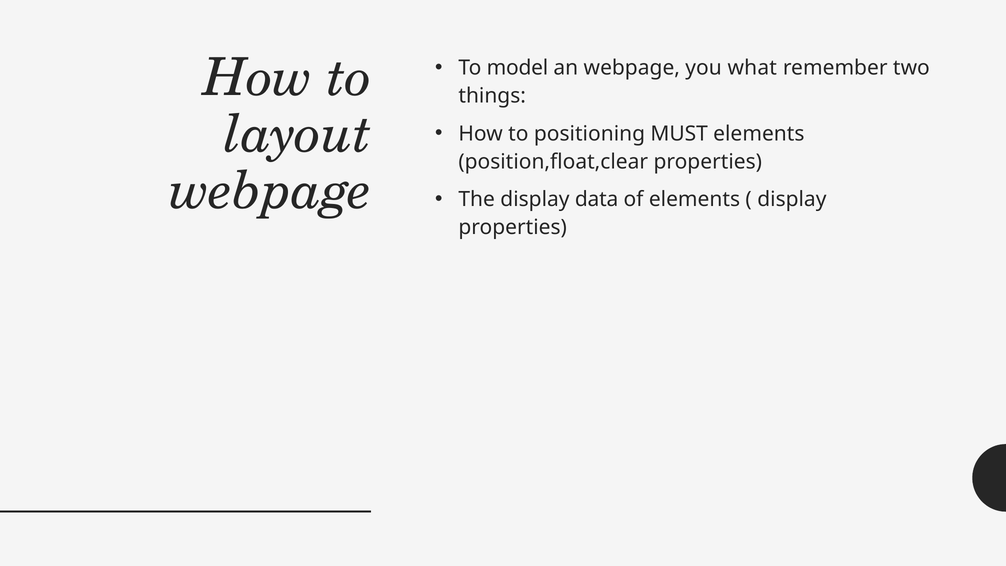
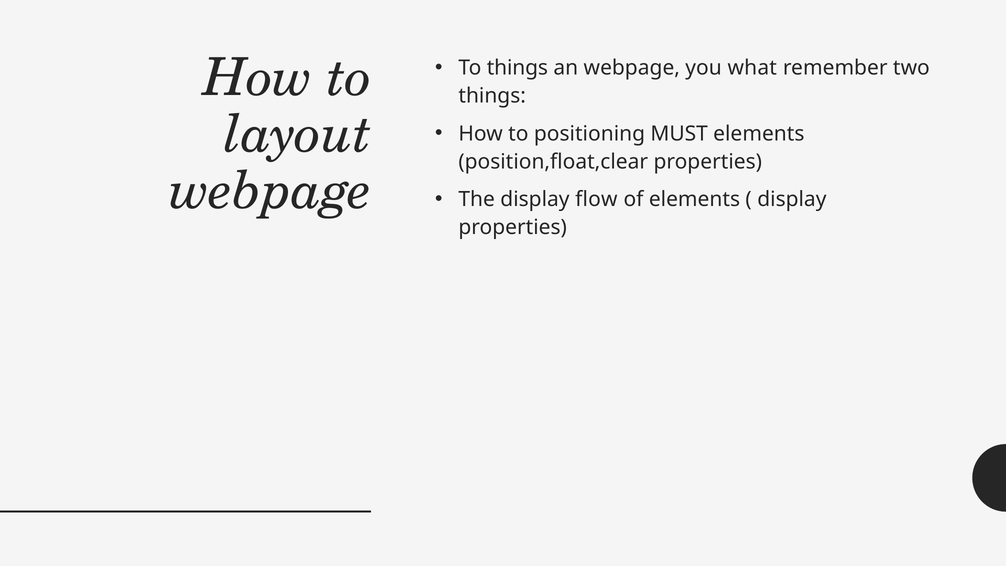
To model: model -> things
data: data -> flow
